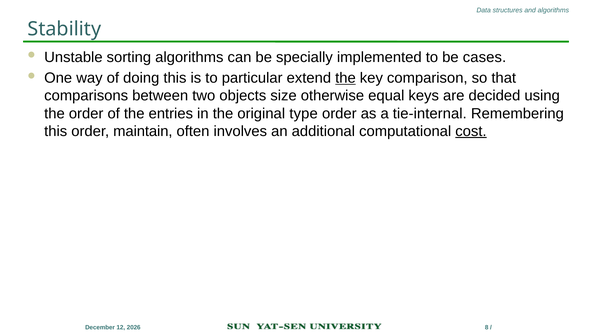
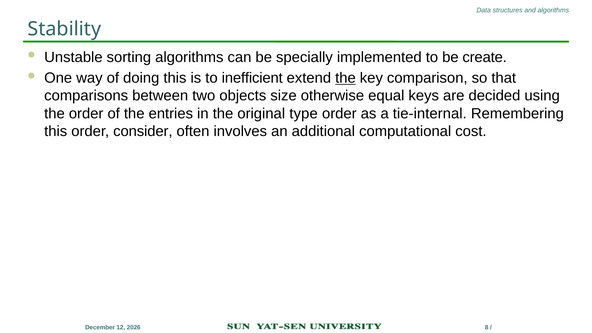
cases: cases -> create
particular: particular -> inefficient
maintain: maintain -> consider
cost underline: present -> none
